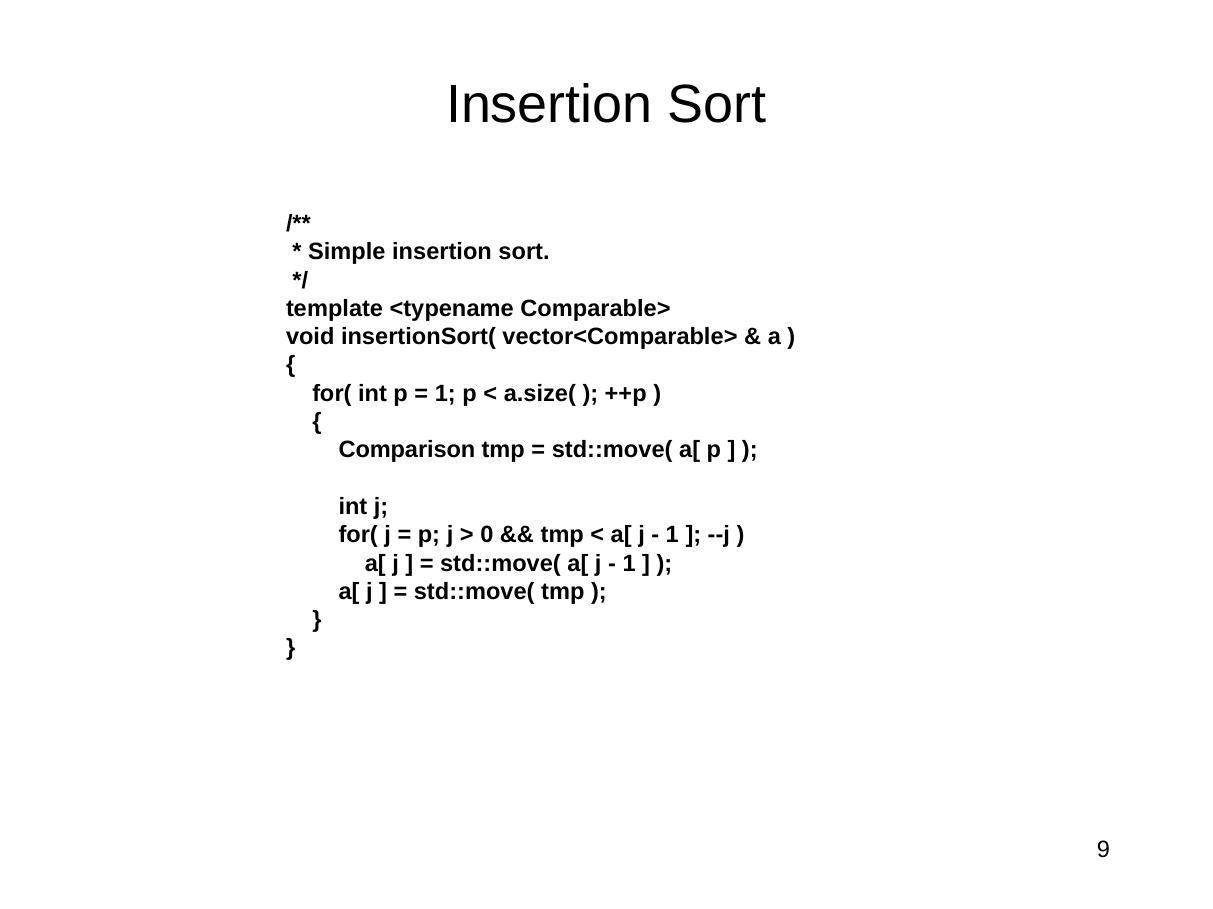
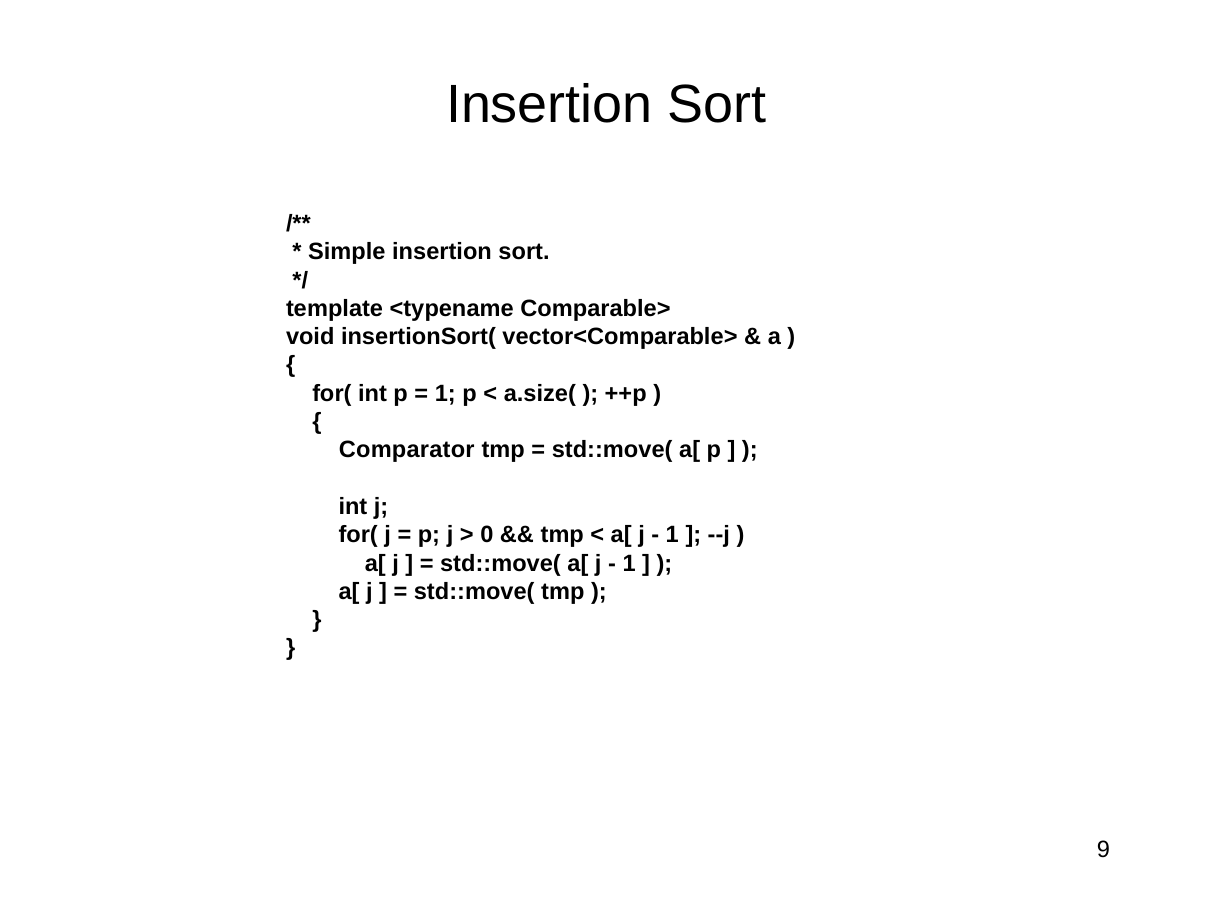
Comparison: Comparison -> Comparator
